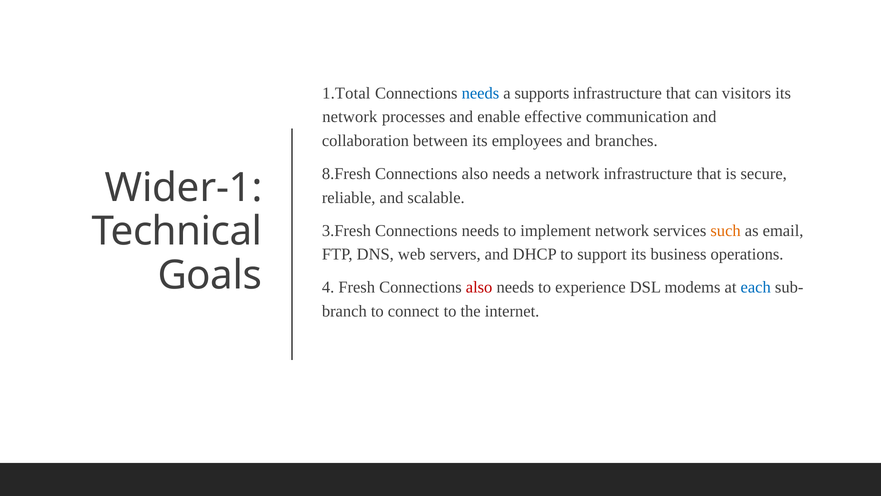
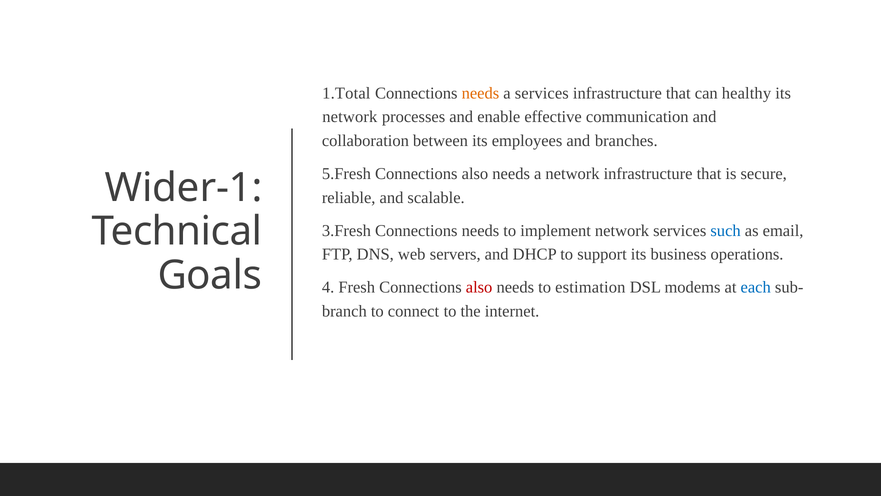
needs at (480, 93) colour: blue -> orange
a supports: supports -> services
visitors: visitors -> healthy
8.Fresh: 8.Fresh -> 5.Fresh
such colour: orange -> blue
experience: experience -> estimation
